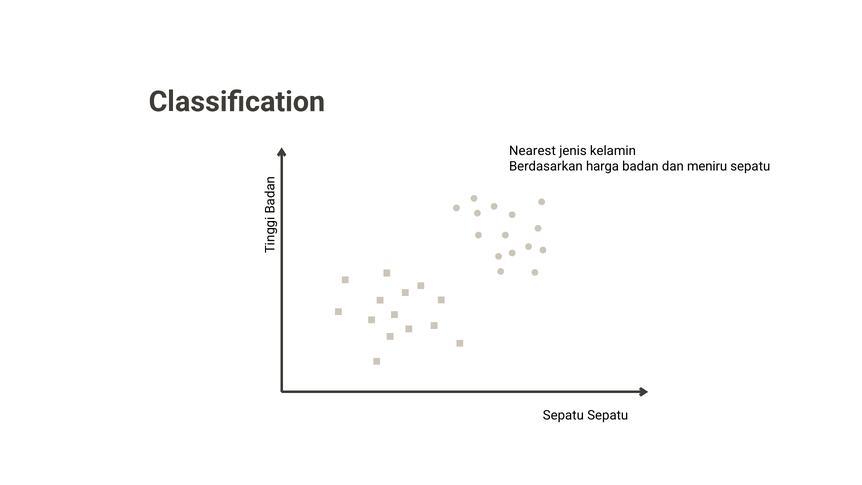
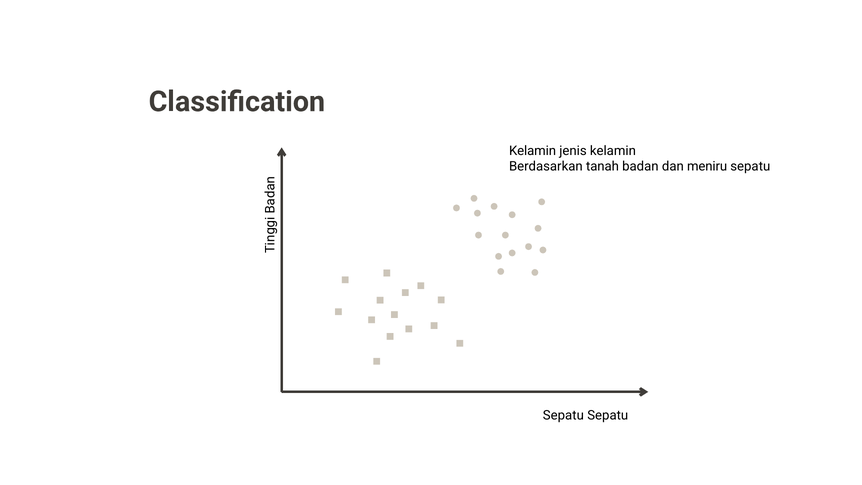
Nearest at (532, 151): Nearest -> Kelamin
harga: harga -> tanah
